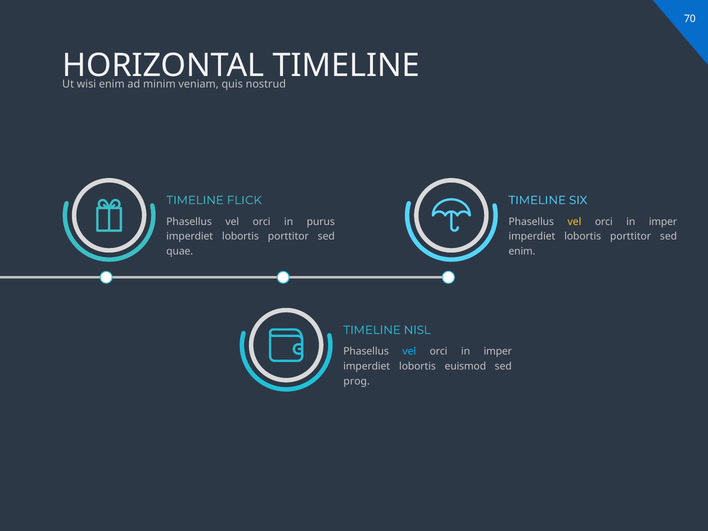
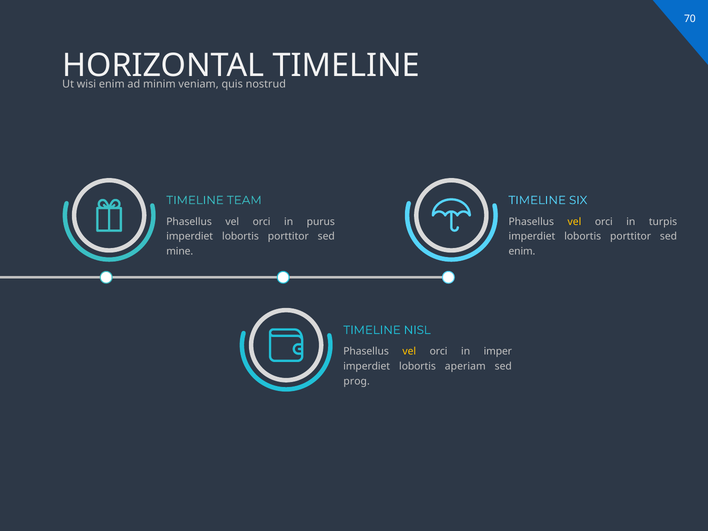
FLICK: FLICK -> TEAM
imper at (663, 222): imper -> turpis
quae: quae -> mine
vel at (409, 351) colour: light blue -> yellow
euismod: euismod -> aperiam
